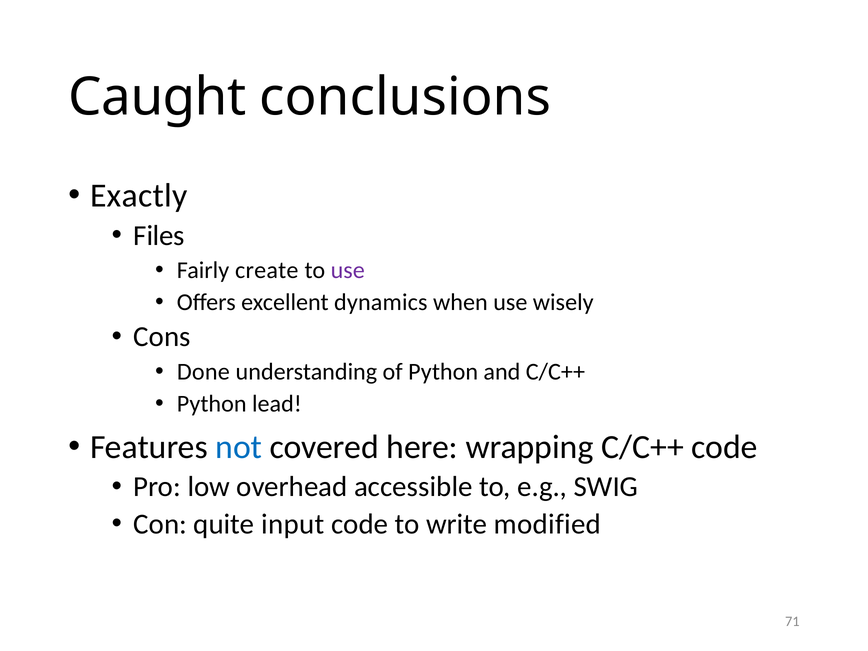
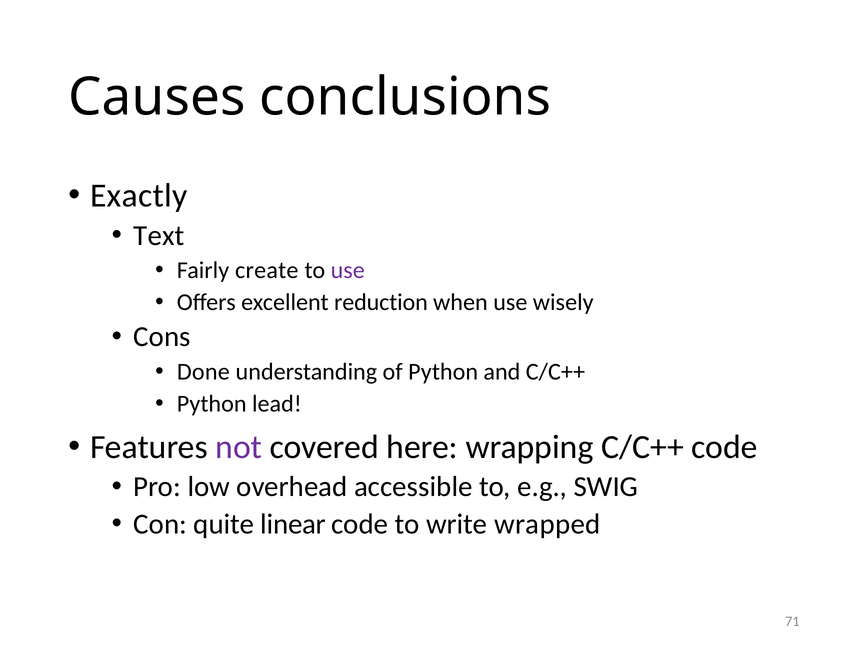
Caught: Caught -> Causes
Files: Files -> Text
dynamics: dynamics -> reduction
not colour: blue -> purple
input: input -> linear
modified: modified -> wrapped
